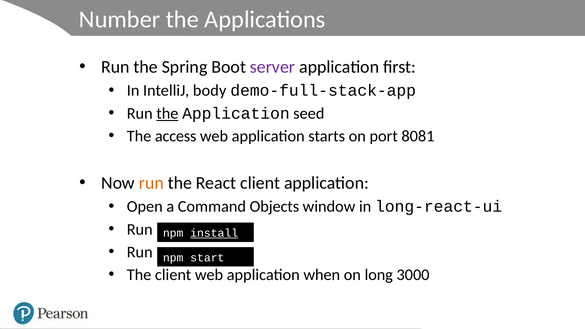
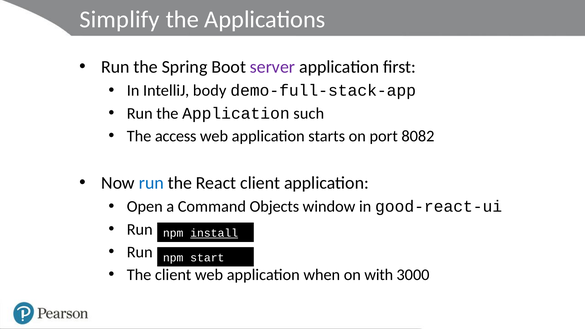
Number: Number -> Simplify
the at (167, 113) underline: present -> none
seed: seed -> such
8081: 8081 -> 8082
run at (151, 183) colour: orange -> blue
long-react-ui: long-react-ui -> good-react-ui
long: long -> with
